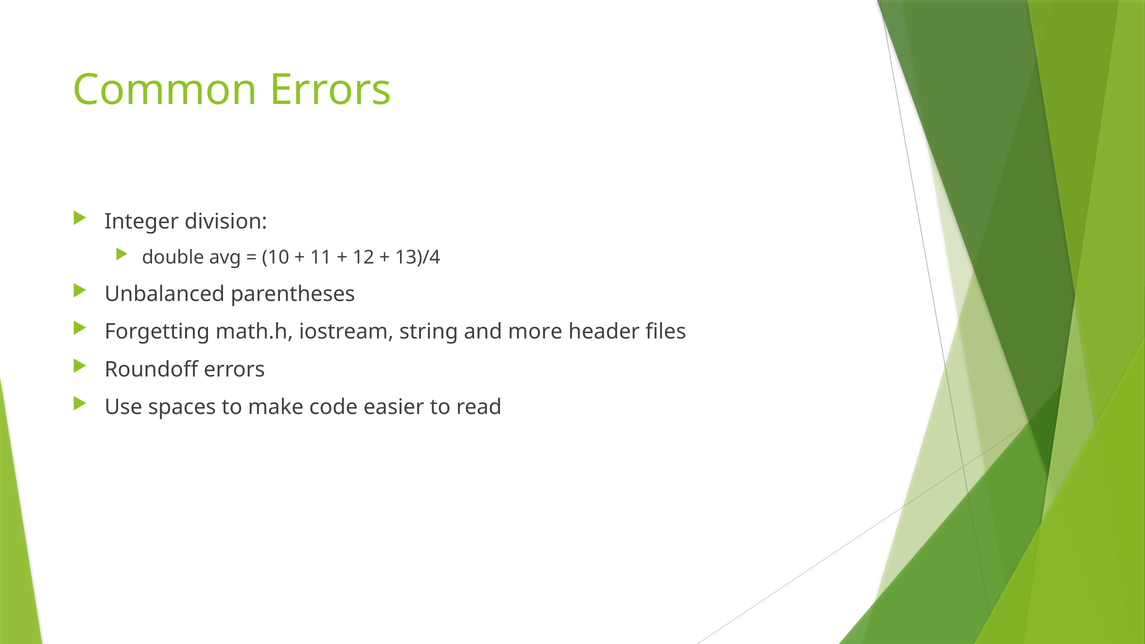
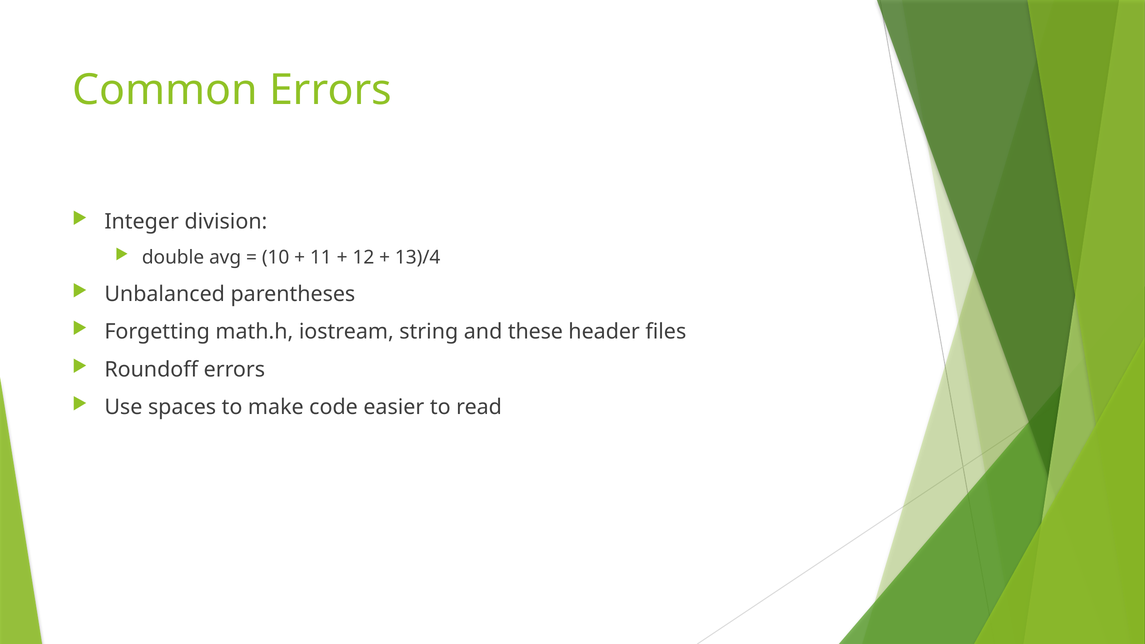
more: more -> these
